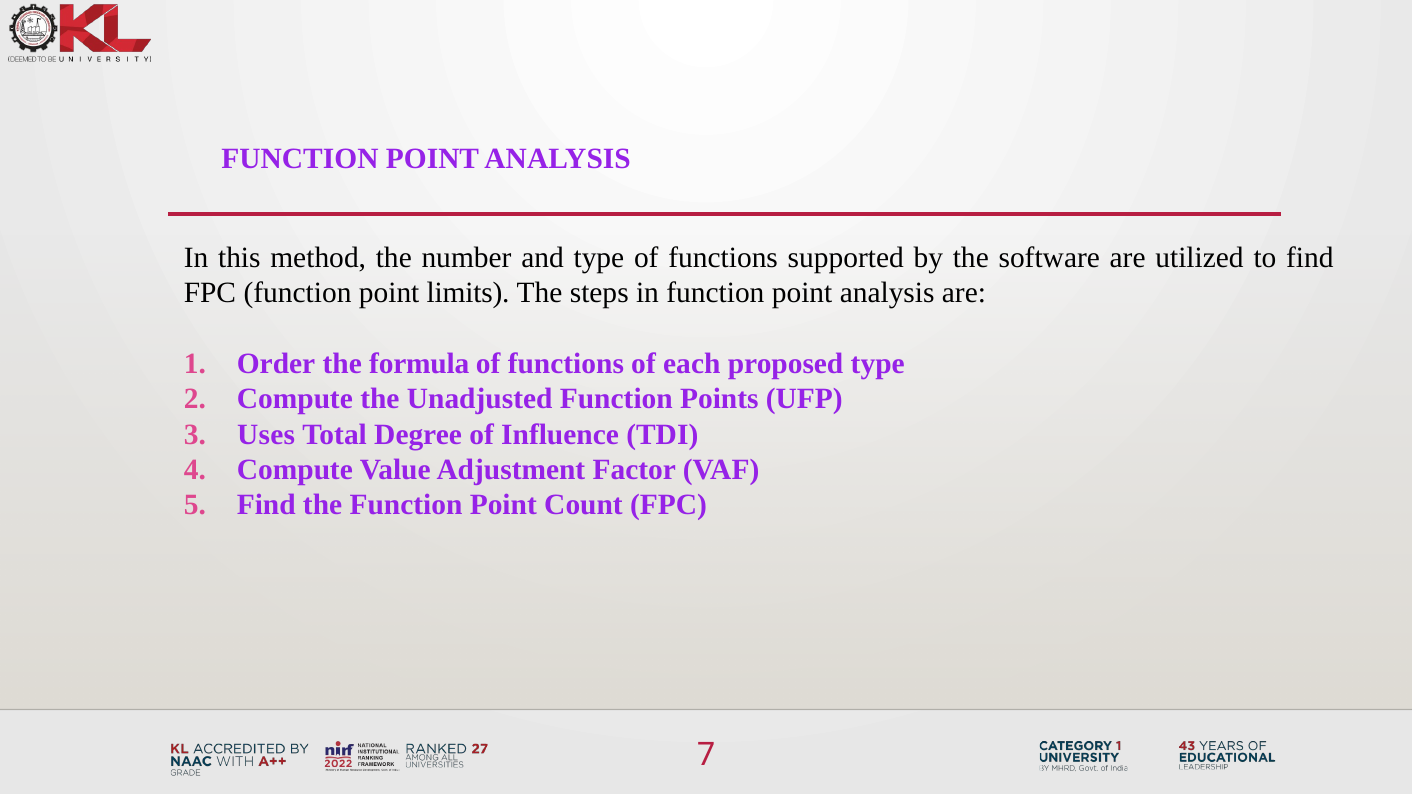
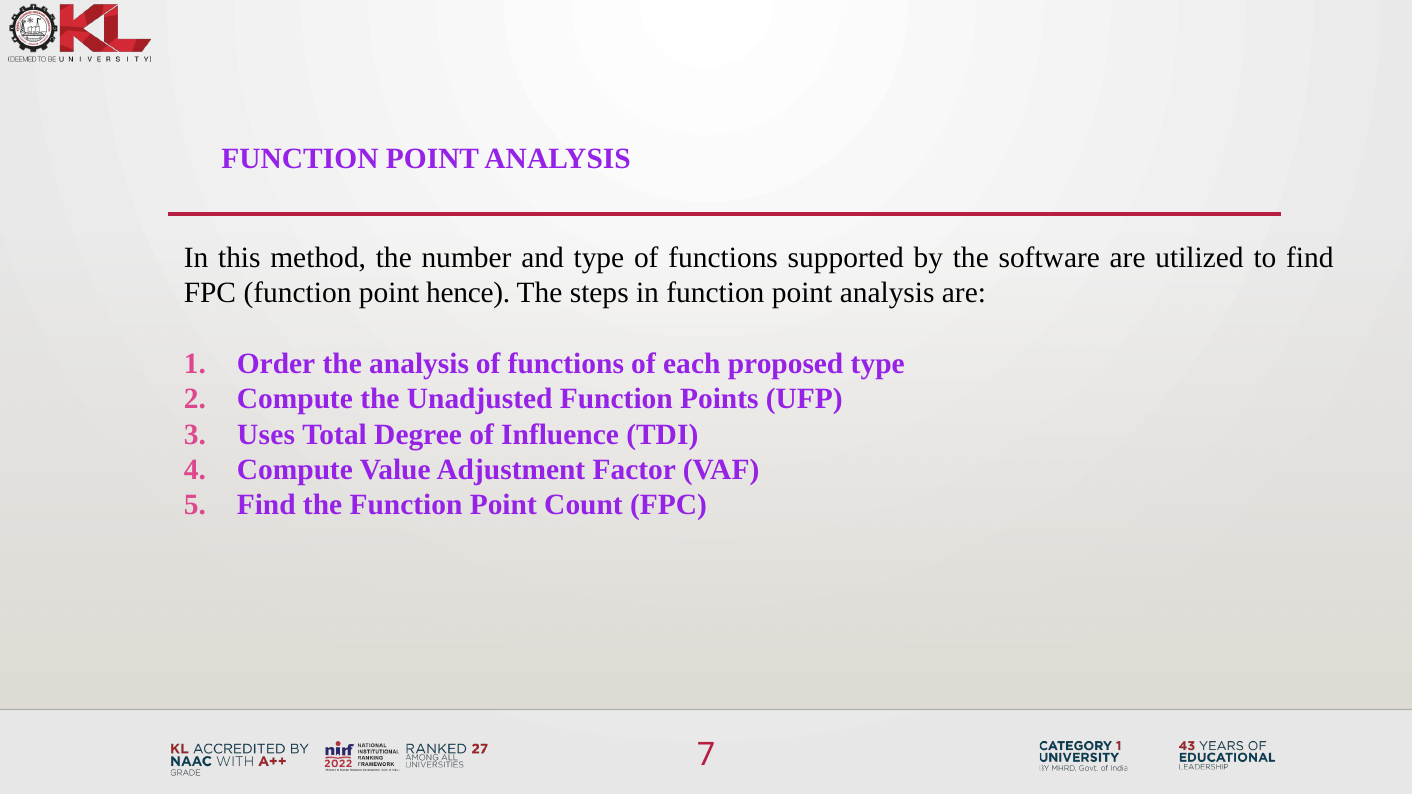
limits: limits -> hence
the formula: formula -> analysis
